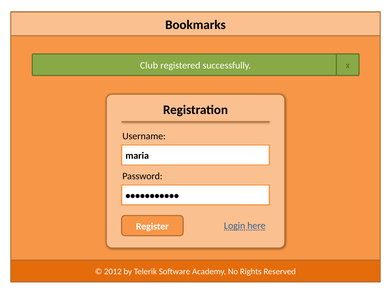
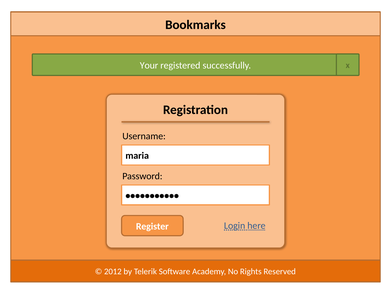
Club: Club -> Your
